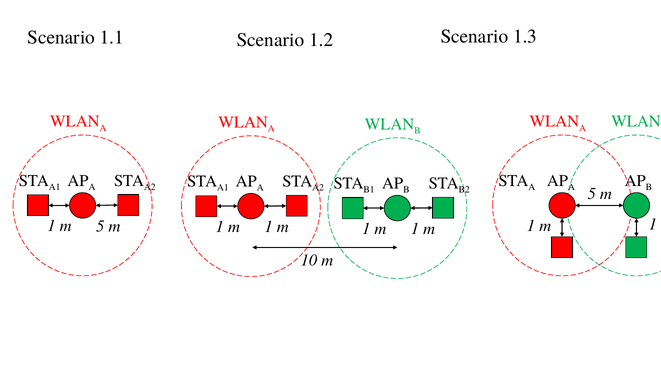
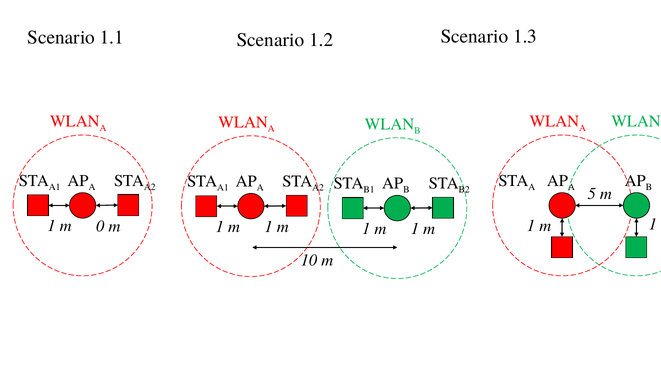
m 5: 5 -> 0
